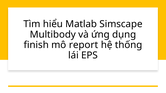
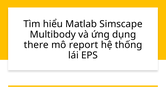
finish: finish -> there
